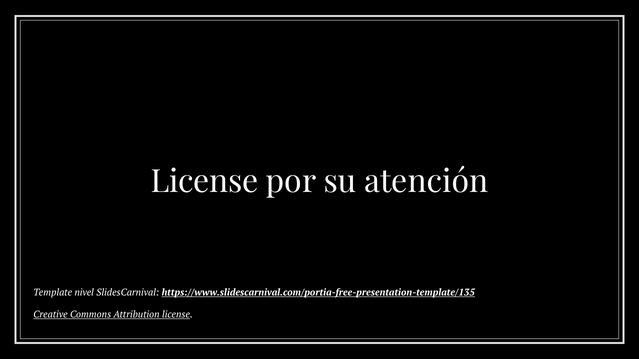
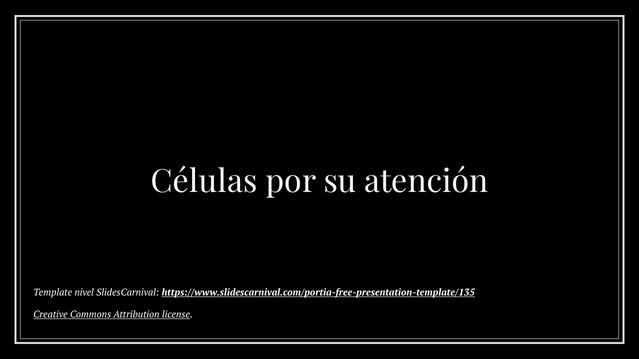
License at (204, 182): License -> Células
